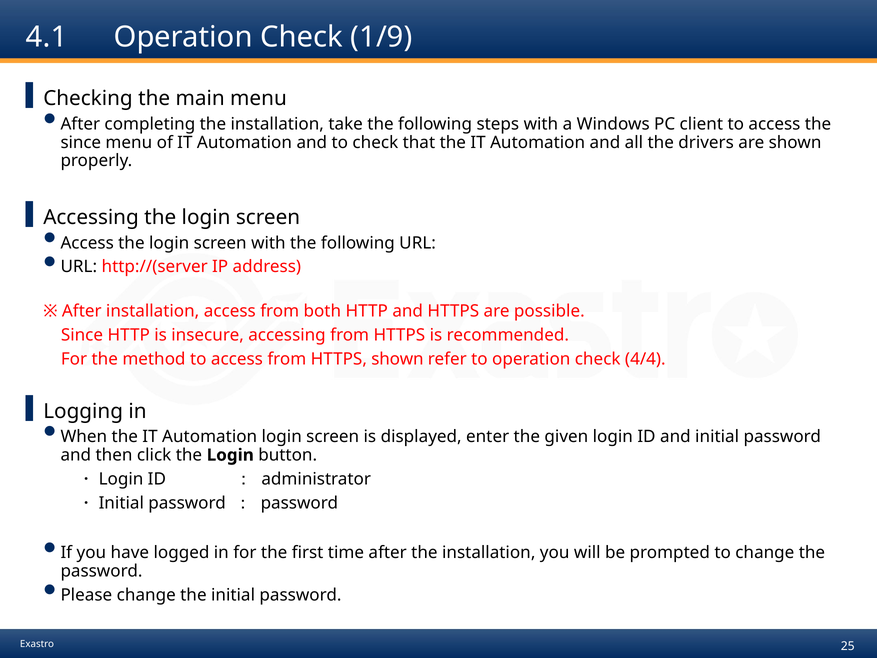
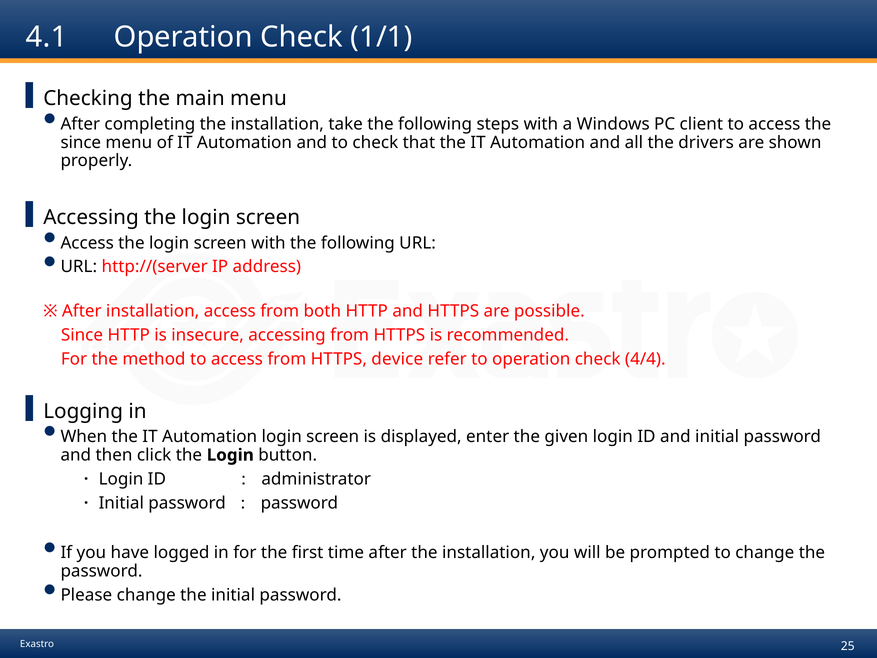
1/9: 1/9 -> 1/1
HTTPS shown: shown -> device
